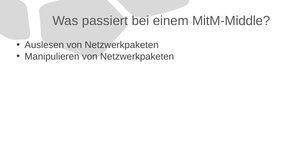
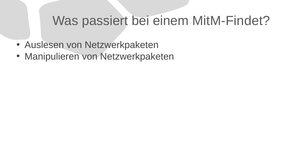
MitM-Middle: MitM-Middle -> MitM-Findet
